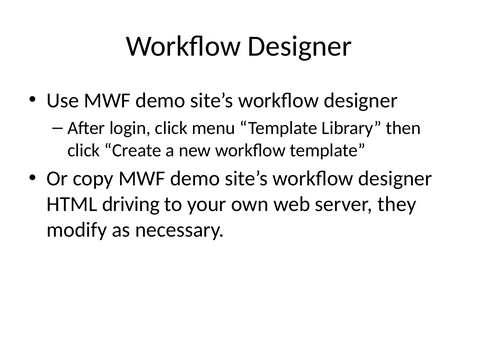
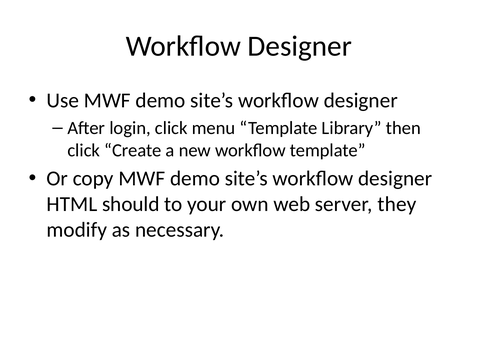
driving: driving -> should
